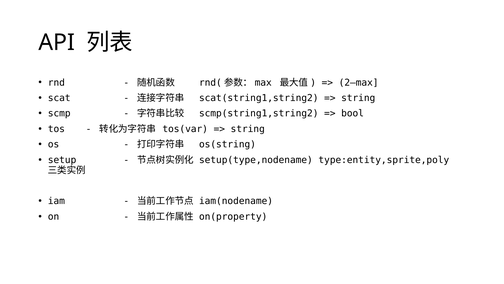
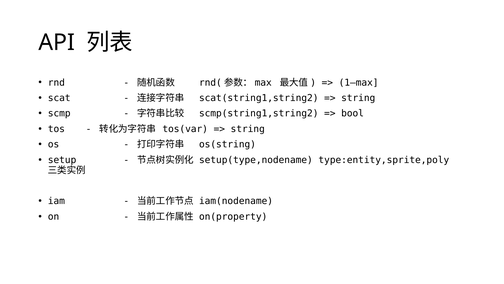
2–max: 2–max -> 1–max
